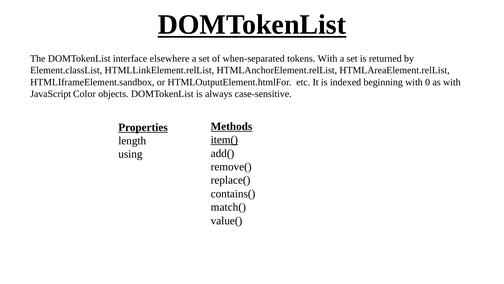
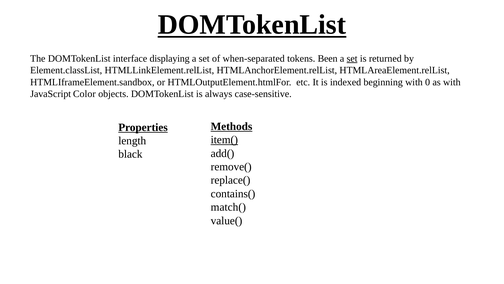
elsewhere: elsewhere -> displaying
tokens With: With -> Been
set at (352, 58) underline: none -> present
using: using -> black
